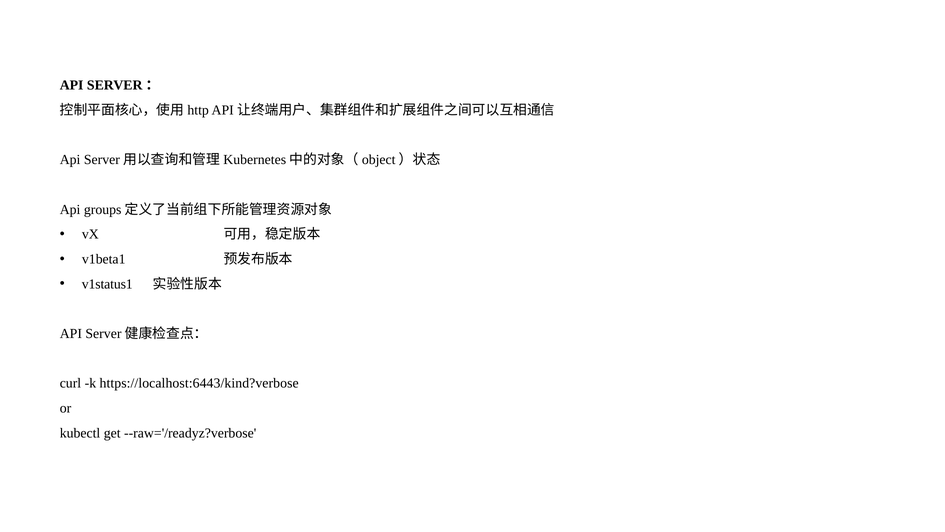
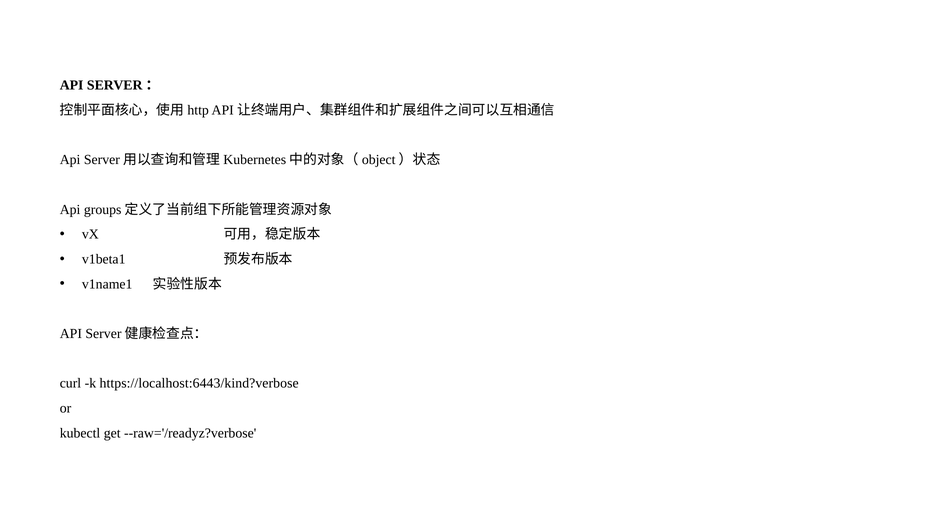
v1status1: v1status1 -> v1name1
